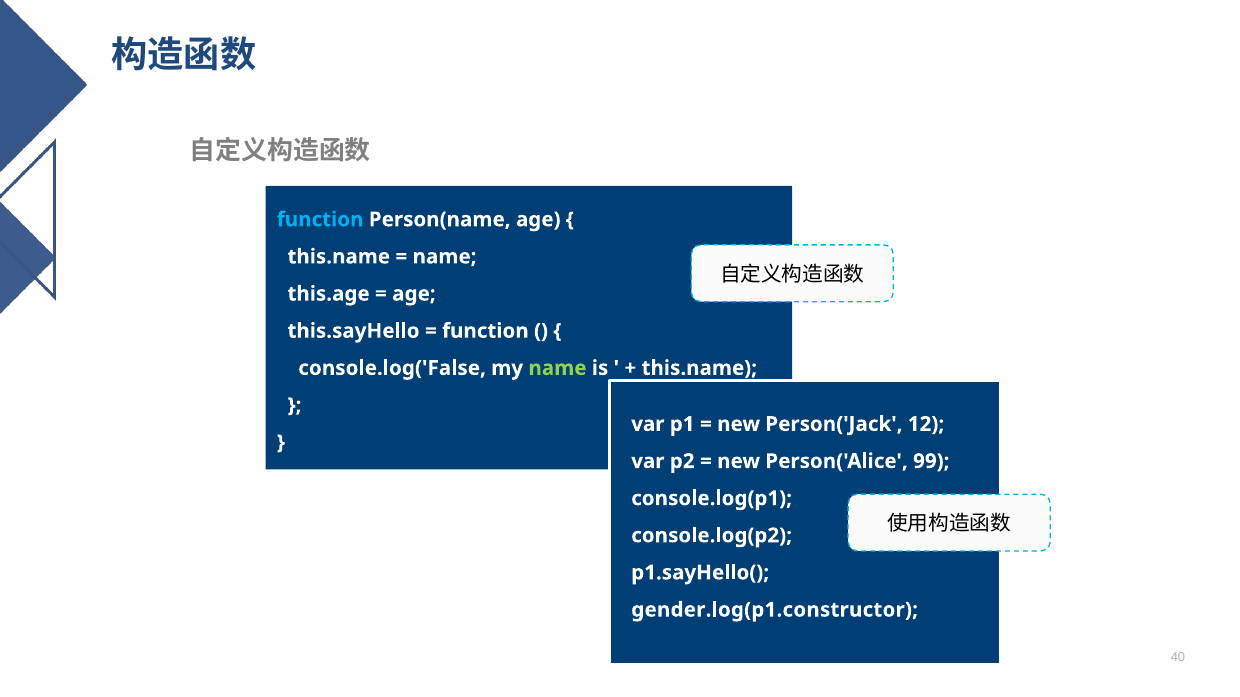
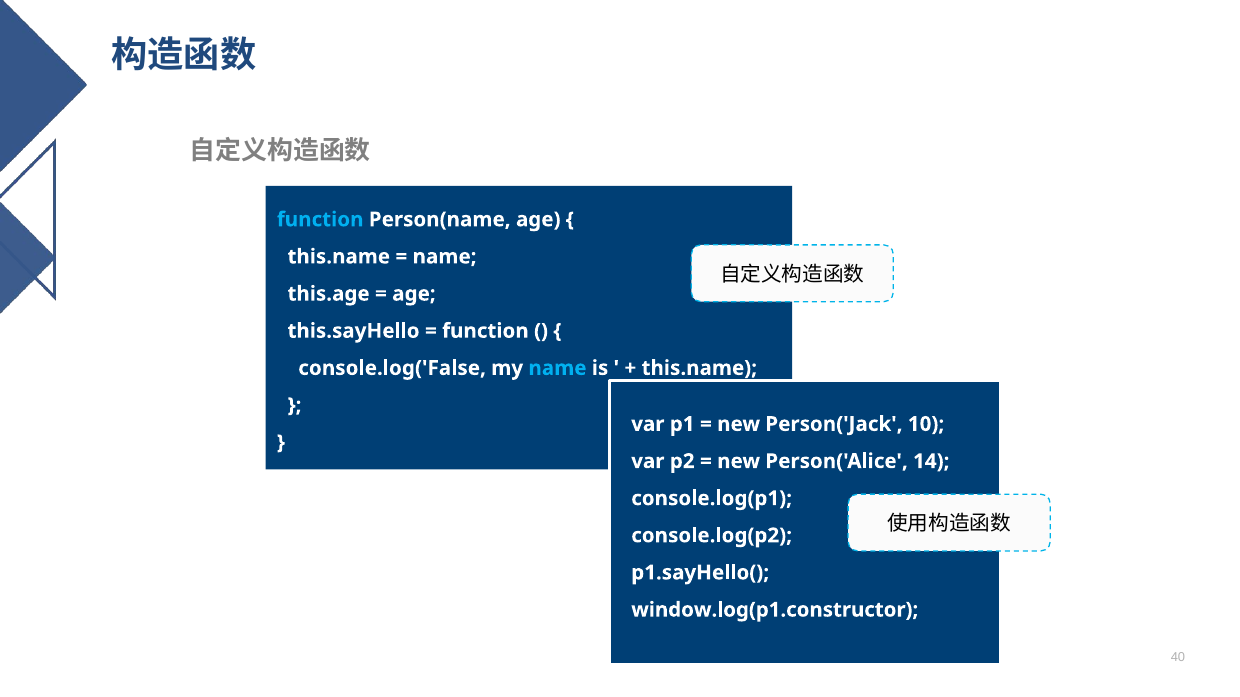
name at (557, 368) colour: light green -> light blue
12: 12 -> 10
99: 99 -> 14
gender.log(p1.constructor: gender.log(p1.constructor -> window.log(p1.constructor
